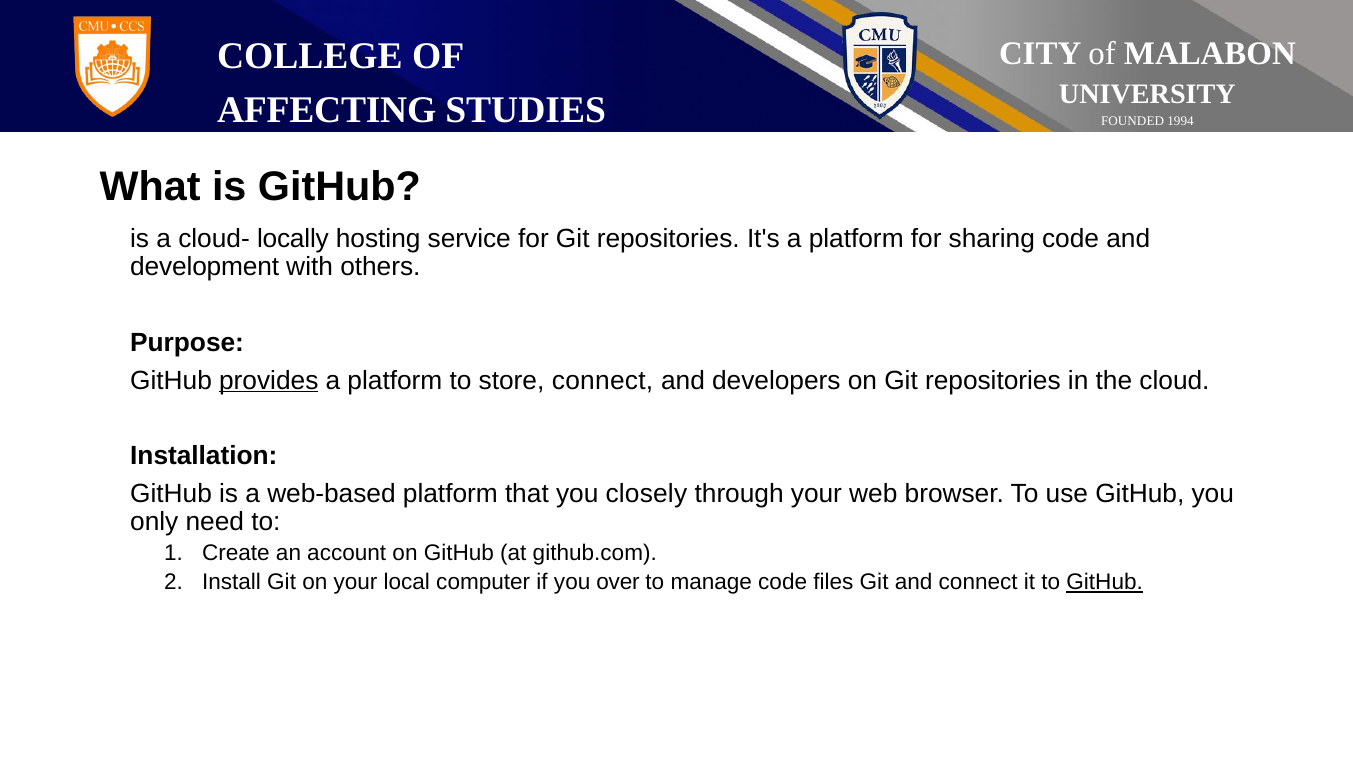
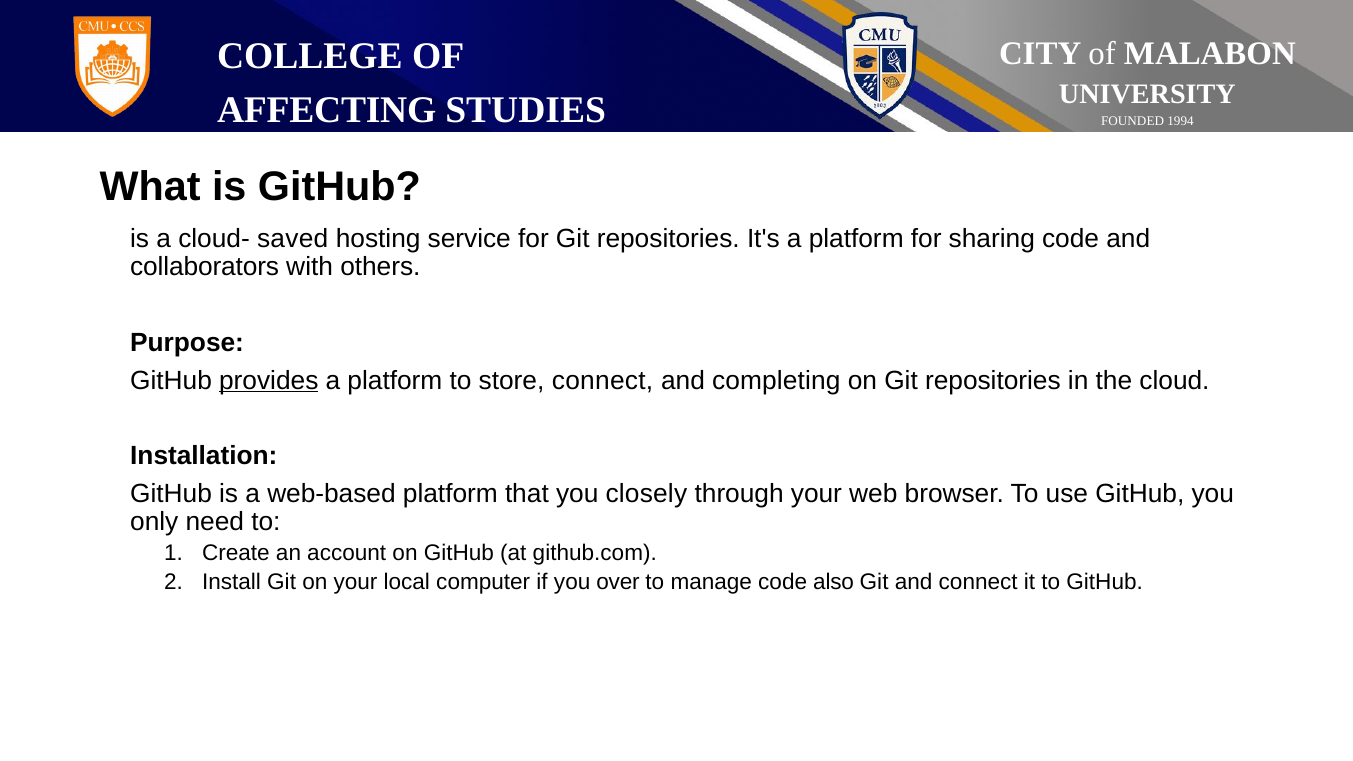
locally: locally -> saved
development: development -> collaborators
developers: developers -> completing
files: files -> also
GitHub at (1105, 582) underline: present -> none
